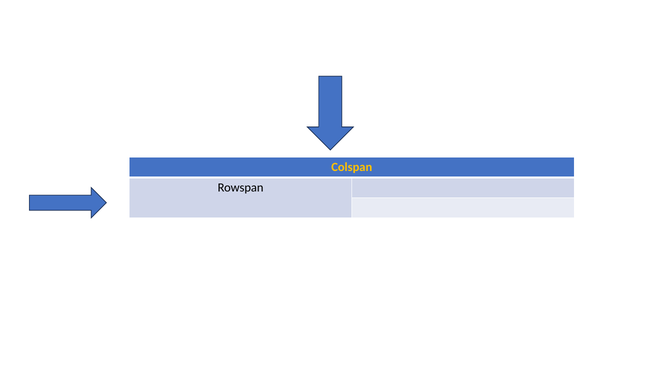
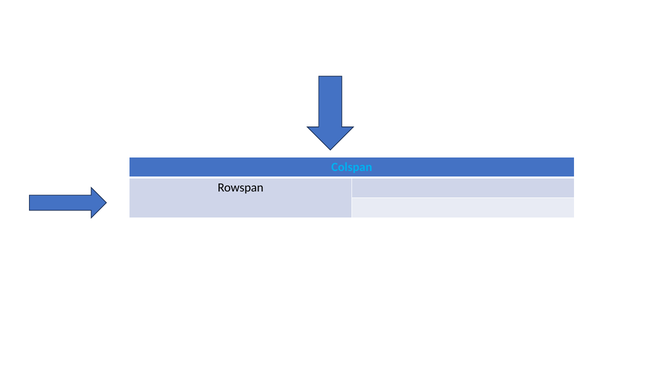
Colspan colour: yellow -> light blue
